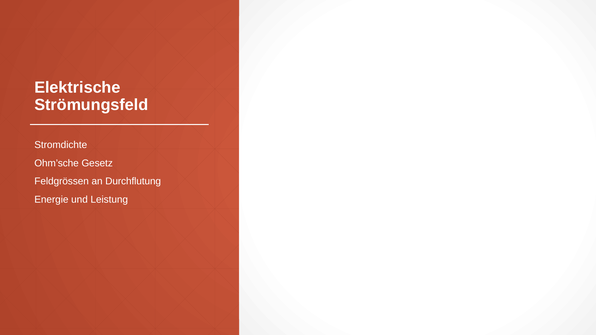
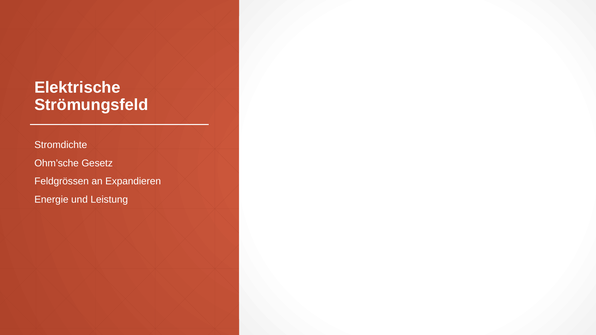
Durchflutung: Durchflutung -> Expandieren
